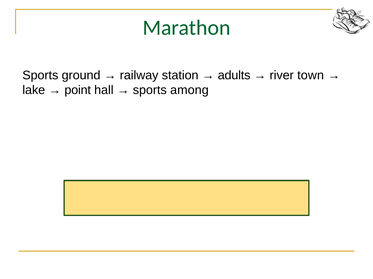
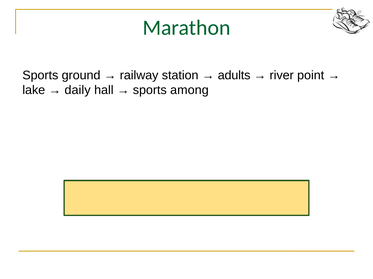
town: town -> point
point: point -> daily
